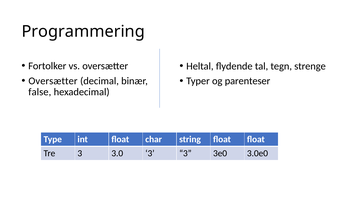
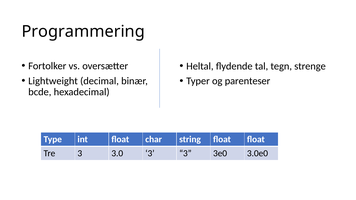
Oversætter at (53, 81): Oversætter -> Lightweight
false: false -> bcde
